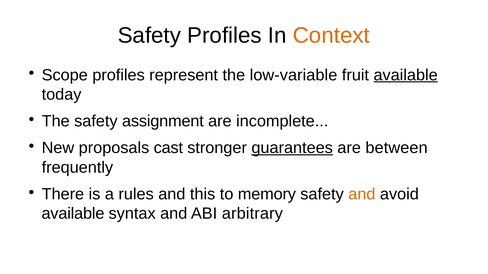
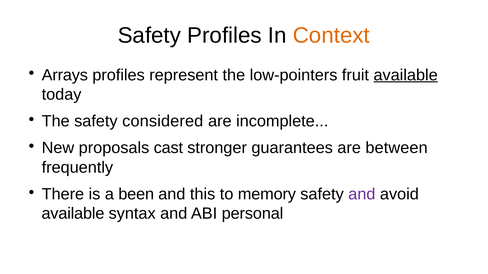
Scope: Scope -> Arrays
low-variable: low-variable -> low-pointers
assignment: assignment -> considered
guarantees underline: present -> none
rules: rules -> been
and at (362, 194) colour: orange -> purple
arbitrary: arbitrary -> personal
